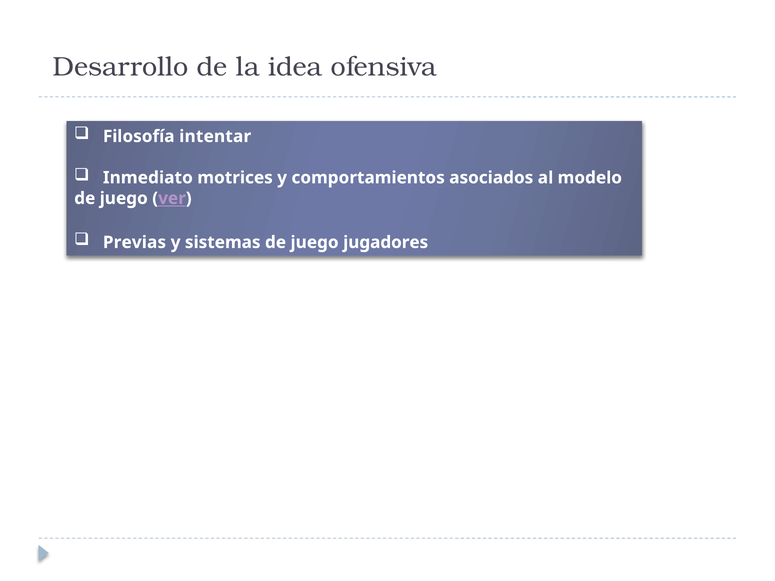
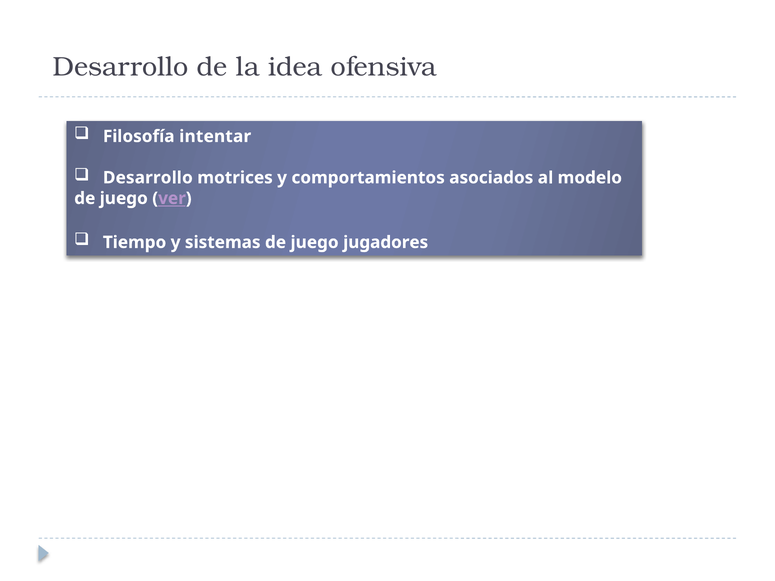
Inmediato at (148, 178): Inmediato -> Desarrollo
Previas: Previas -> Tiempo
